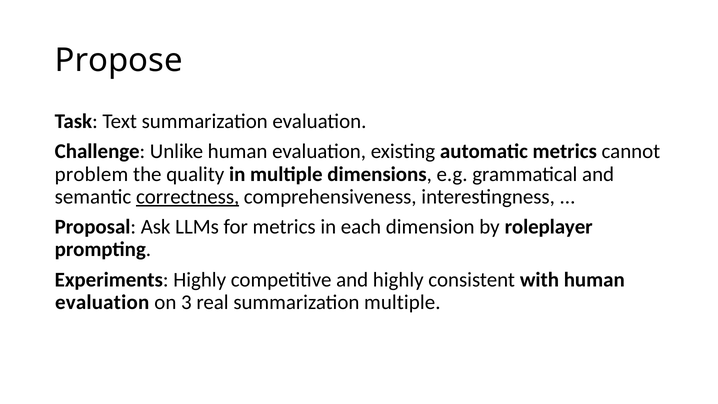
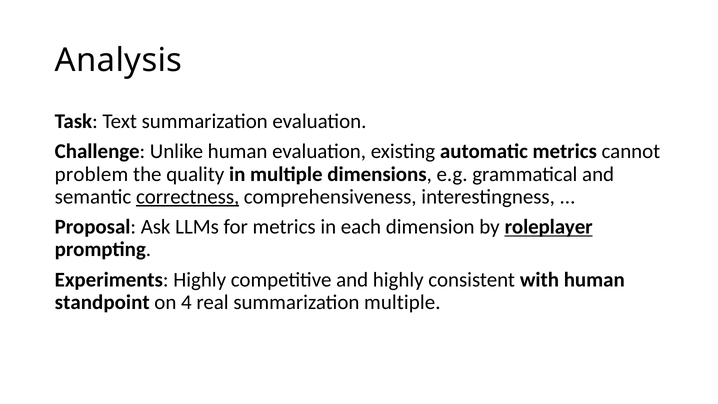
Propose: Propose -> Analysis
roleplayer underline: none -> present
evaluation at (102, 302): evaluation -> standpoint
3: 3 -> 4
